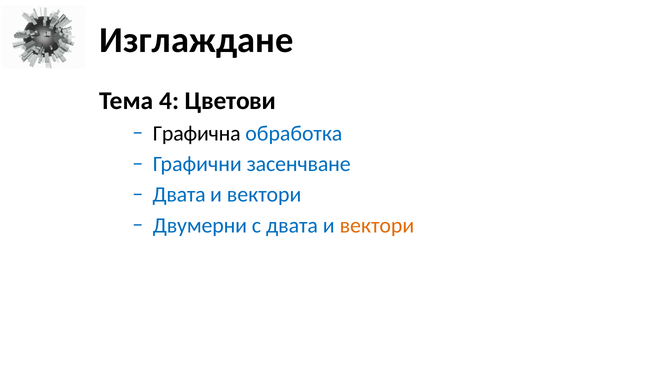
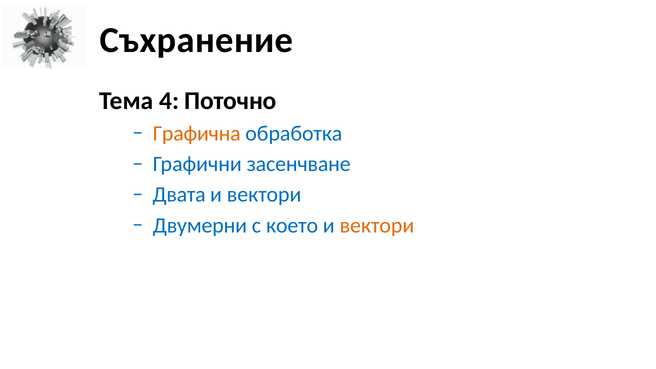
Изглаждане: Изглаждане -> Съхранение
Цветови: Цветови -> Поточно
Графична colour: black -> orange
с двата: двата -> което
